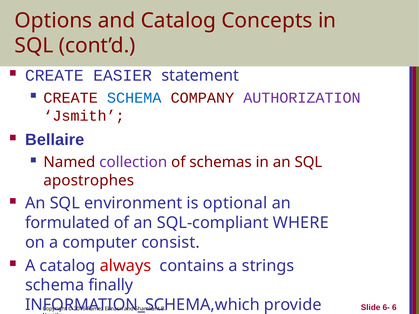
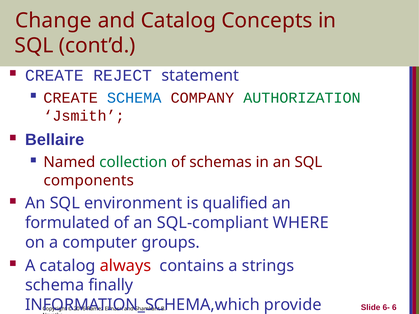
Options: Options -> Change
EASIER: EASIER -> REJECT
AUTHORIZATION colour: purple -> green
collection colour: purple -> green
apostrophes: apostrophes -> components
optional: optional -> qualified
consist: consist -> groups
